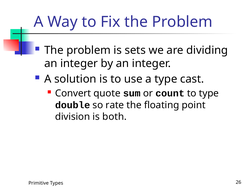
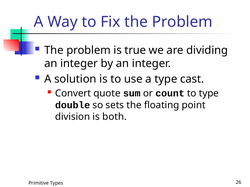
sets: sets -> true
rate: rate -> sets
